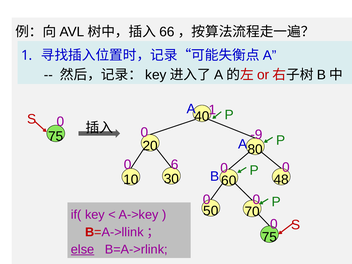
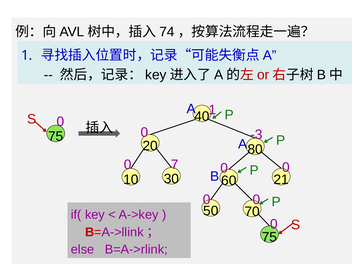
66: 66 -> 74
-9: -9 -> -3
6: 6 -> 7
48: 48 -> 21
else underline: present -> none
